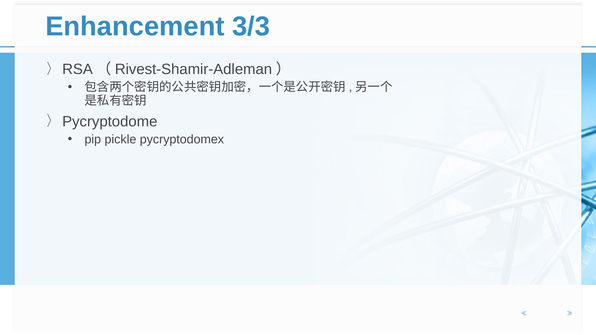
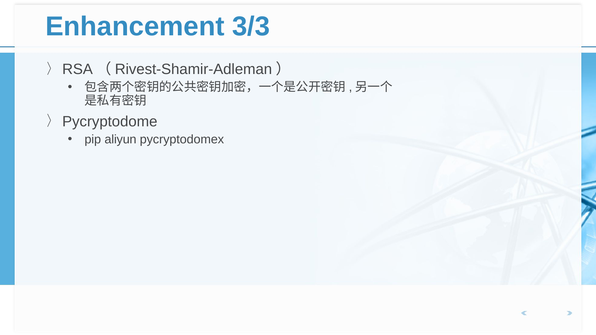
pickle: pickle -> aliyun
